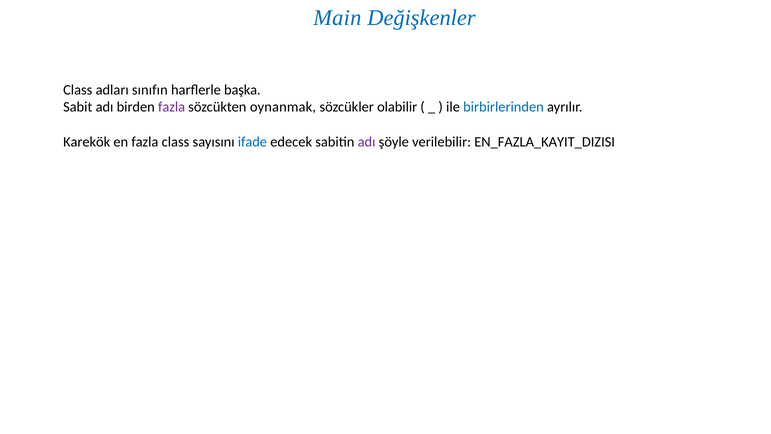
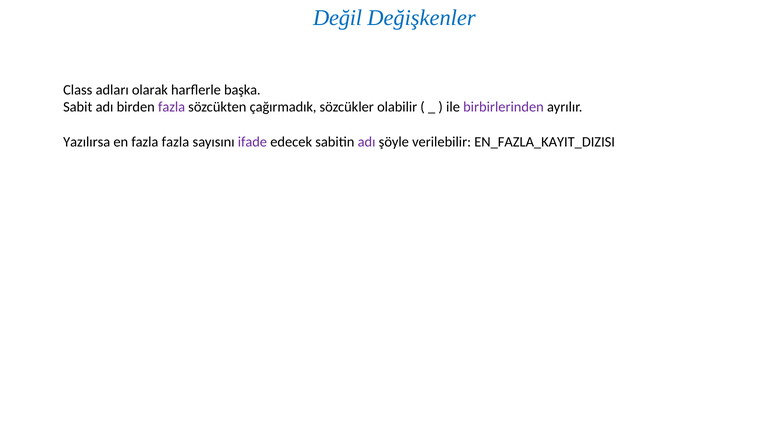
Main: Main -> Değil
sınıfın: sınıfın -> olarak
oynanmak: oynanmak -> çağırmadık
birbirlerinden colour: blue -> purple
Karekök: Karekök -> Yazılırsa
fazla class: class -> fazla
ifade colour: blue -> purple
